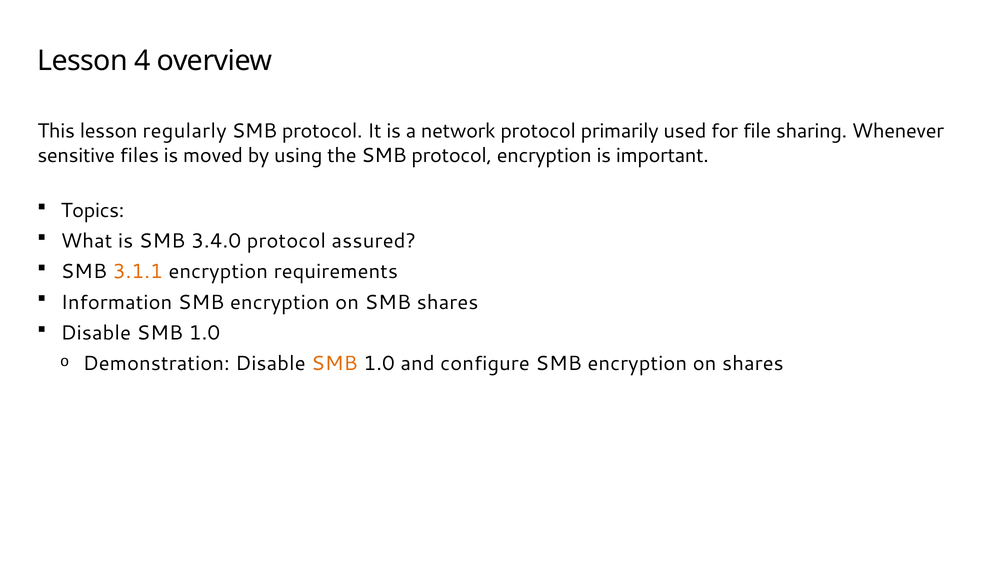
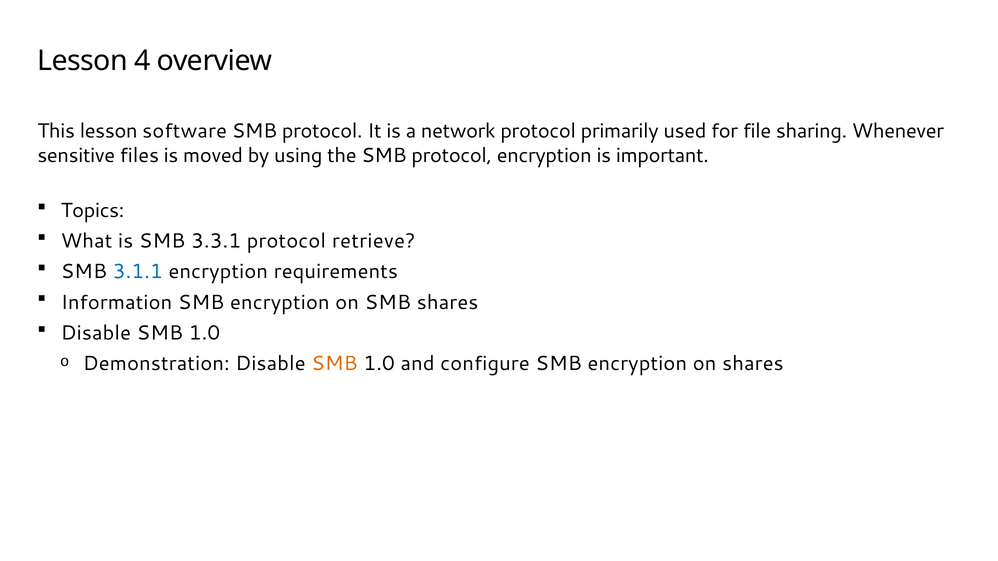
regularly: regularly -> software
3.4.0: 3.4.0 -> 3.3.1
assured: assured -> retrieve
3.1.1 colour: orange -> blue
